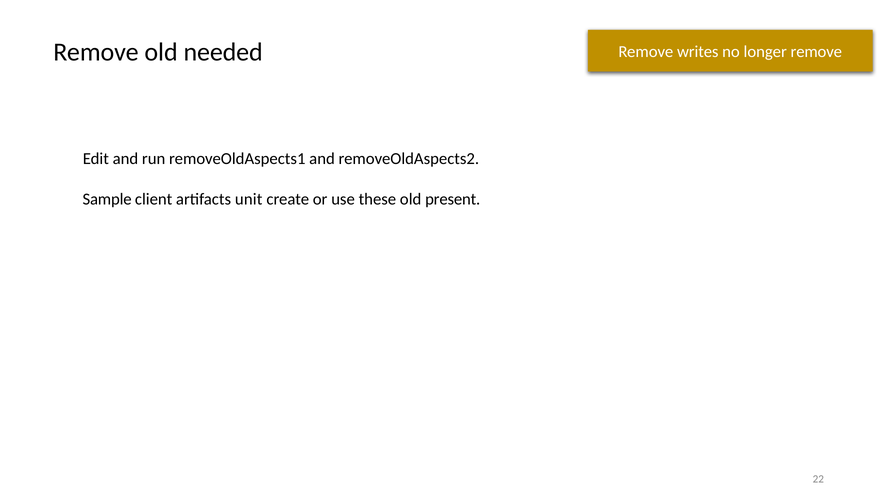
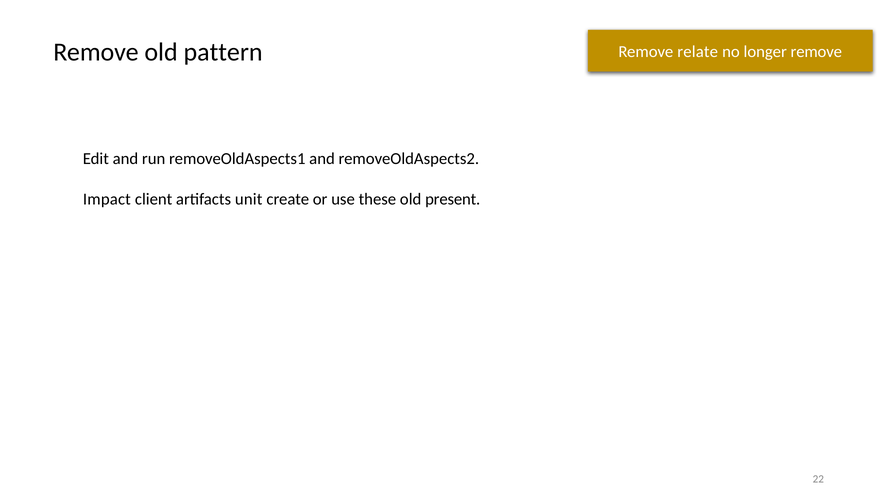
needed: needed -> pattern
writes: writes -> relate
Sample: Sample -> Impact
